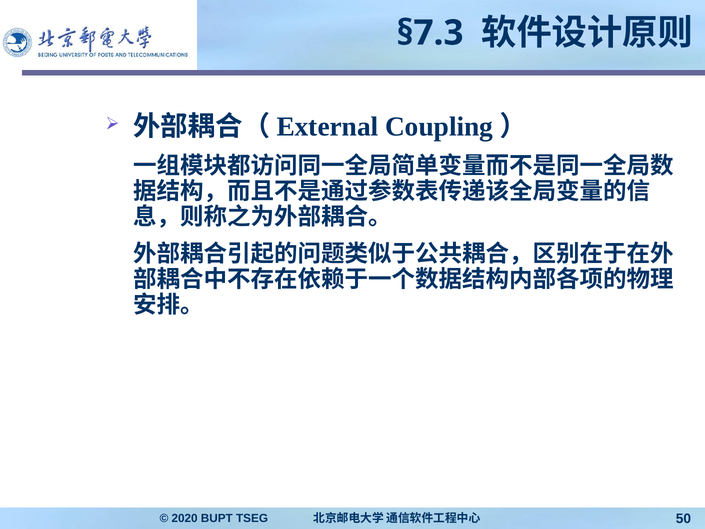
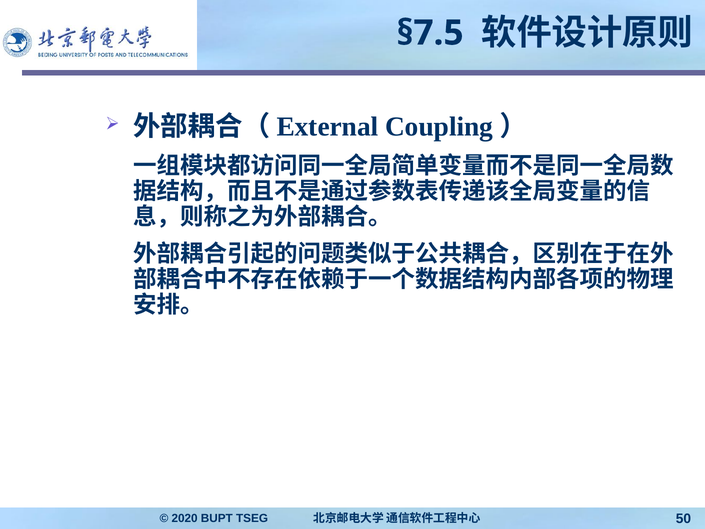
§7.3: §7.3 -> §7.5
